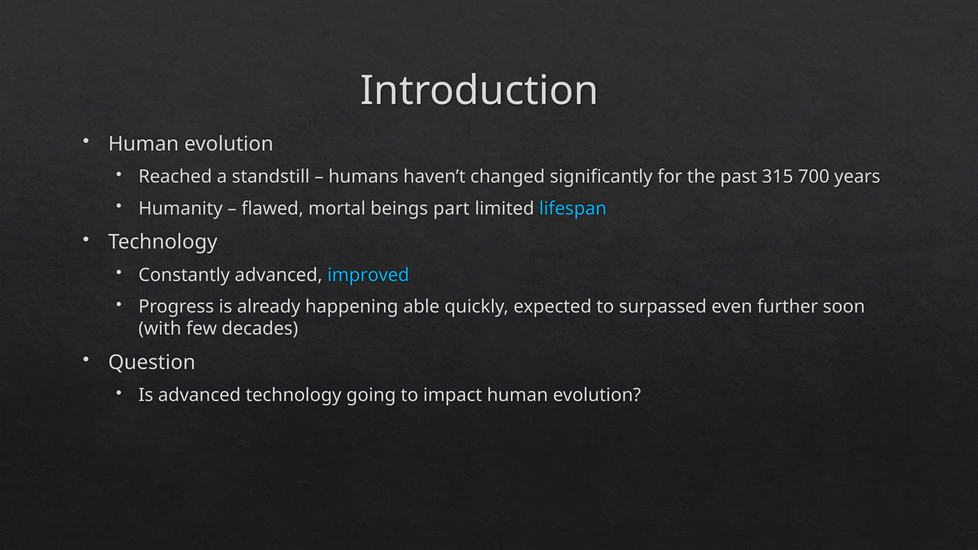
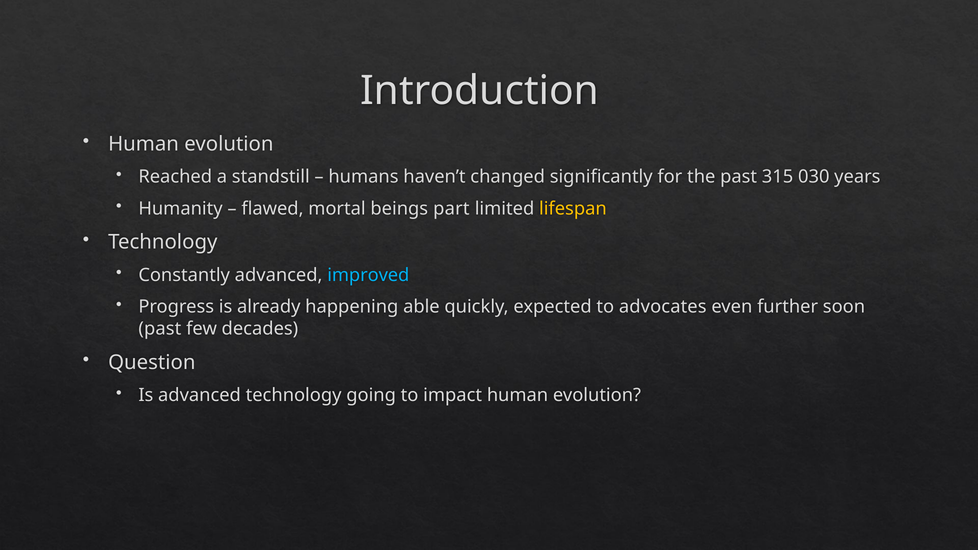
700: 700 -> 030
lifespan colour: light blue -> yellow
surpassed: surpassed -> advocates
with at (160, 329): with -> past
